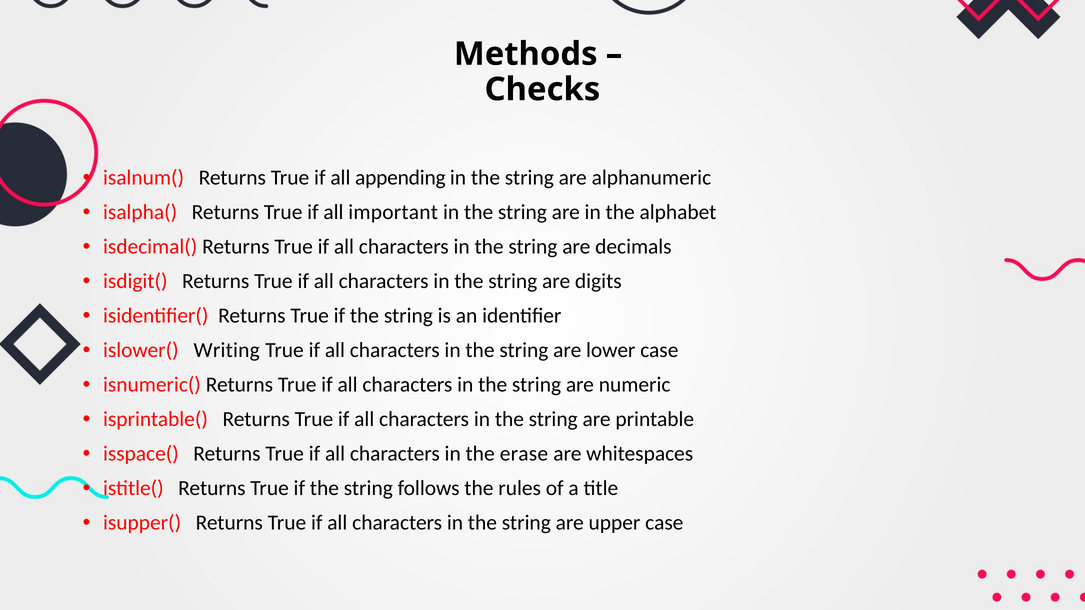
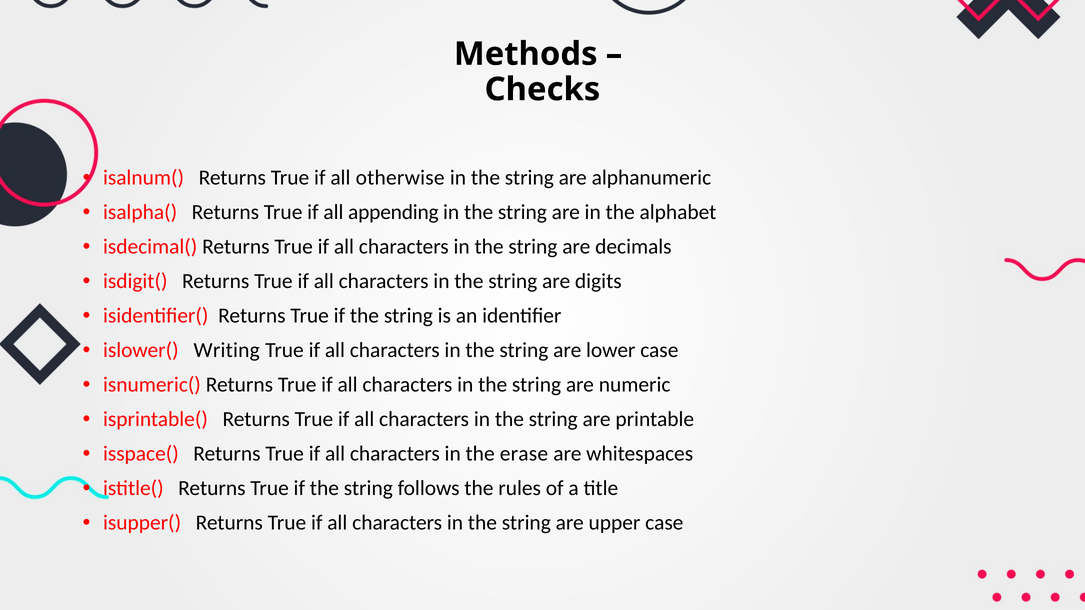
appending: appending -> otherwise
important: important -> appending
